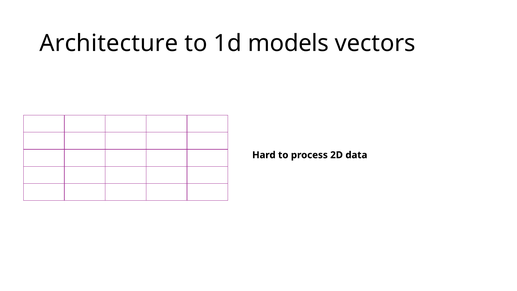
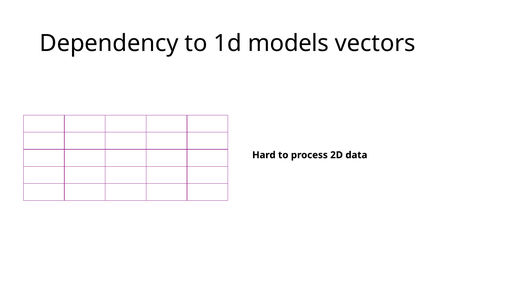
Architecture: Architecture -> Dependency
